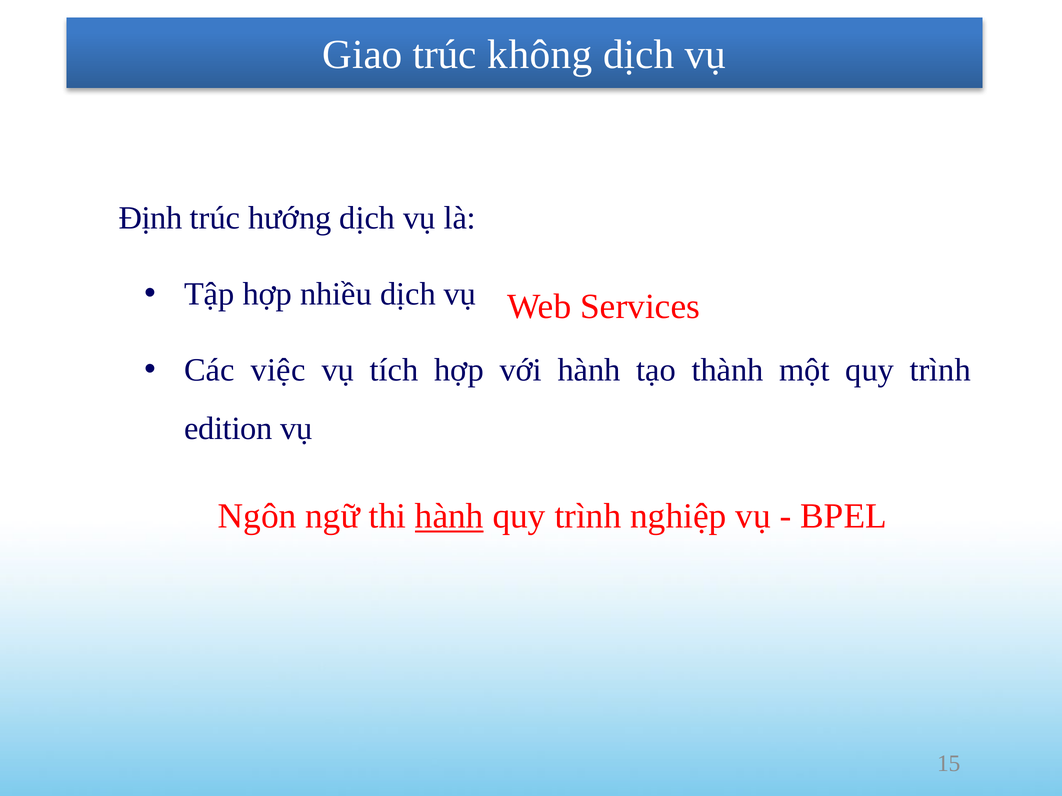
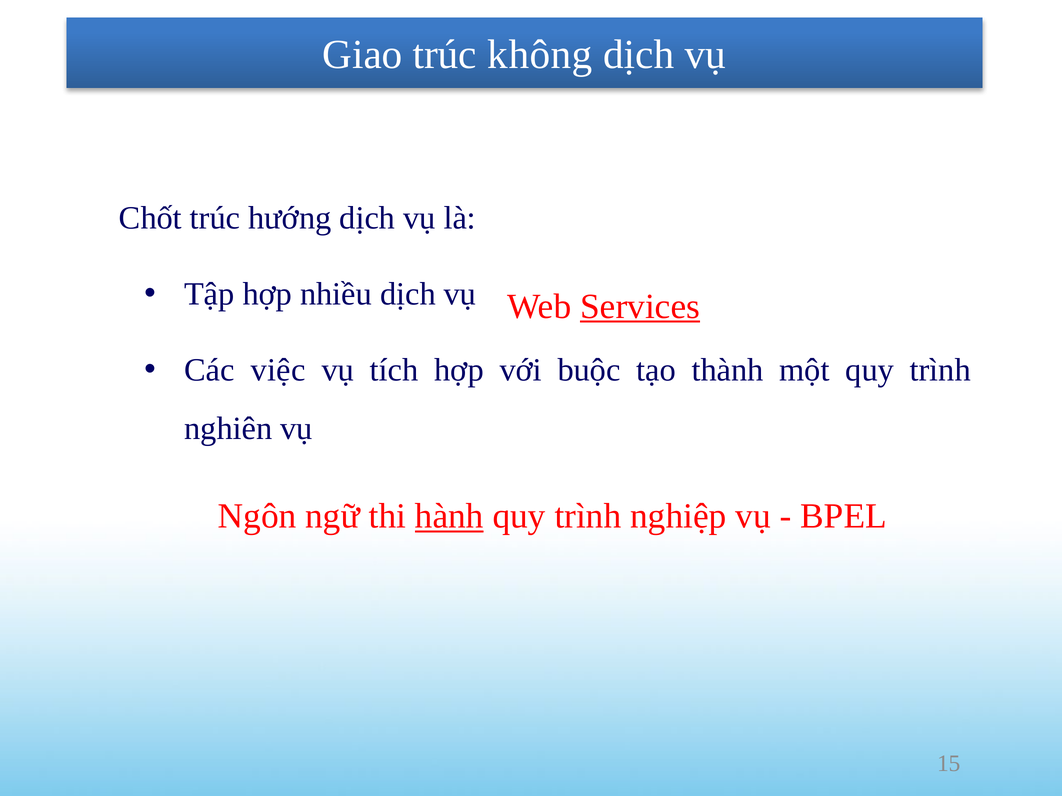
Định: Định -> Chốt
Services underline: none -> present
với hành: hành -> buộc
edition: edition -> nghiên
